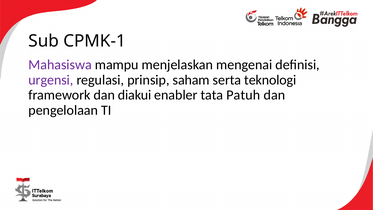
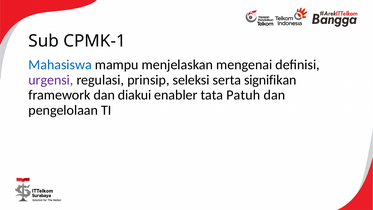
Mahasiswa colour: purple -> blue
saham: saham -> seleksi
teknologi: teknologi -> signifikan
